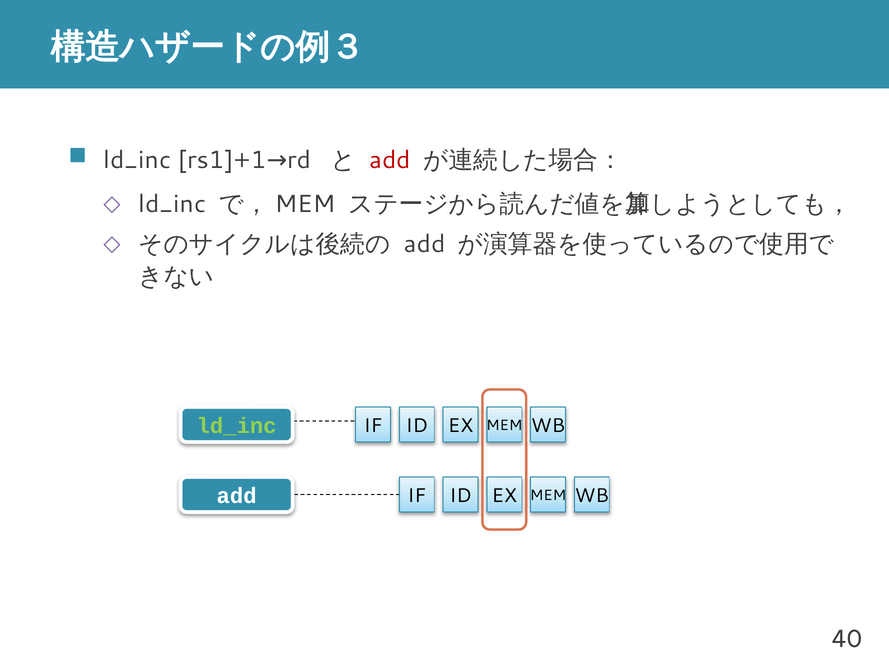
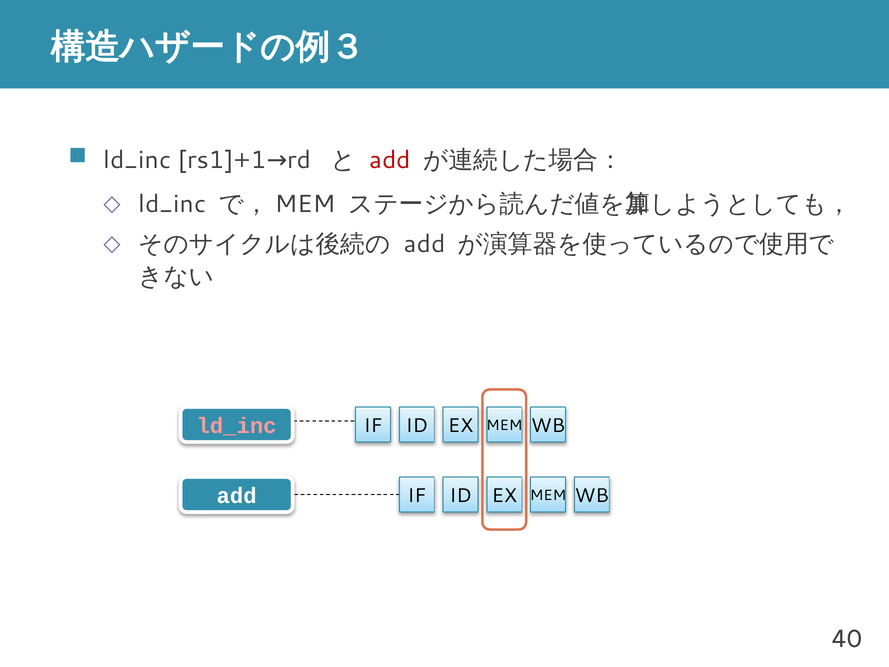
ld_inc at (237, 426) colour: light green -> pink
